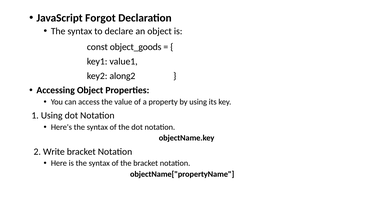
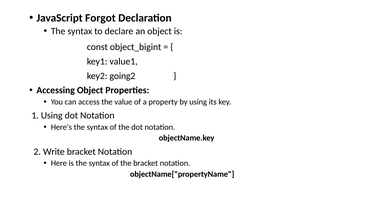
object_goods: object_goods -> object_bigint
along2: along2 -> going2
